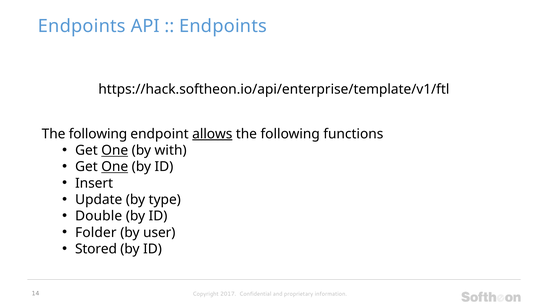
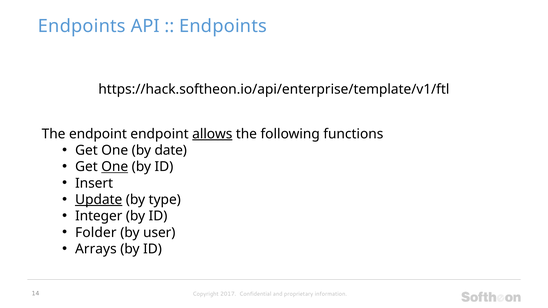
following at (98, 134): following -> endpoint
One at (115, 151) underline: present -> none
with: with -> date
Update underline: none -> present
Double: Double -> Integer
Stored: Stored -> Arrays
